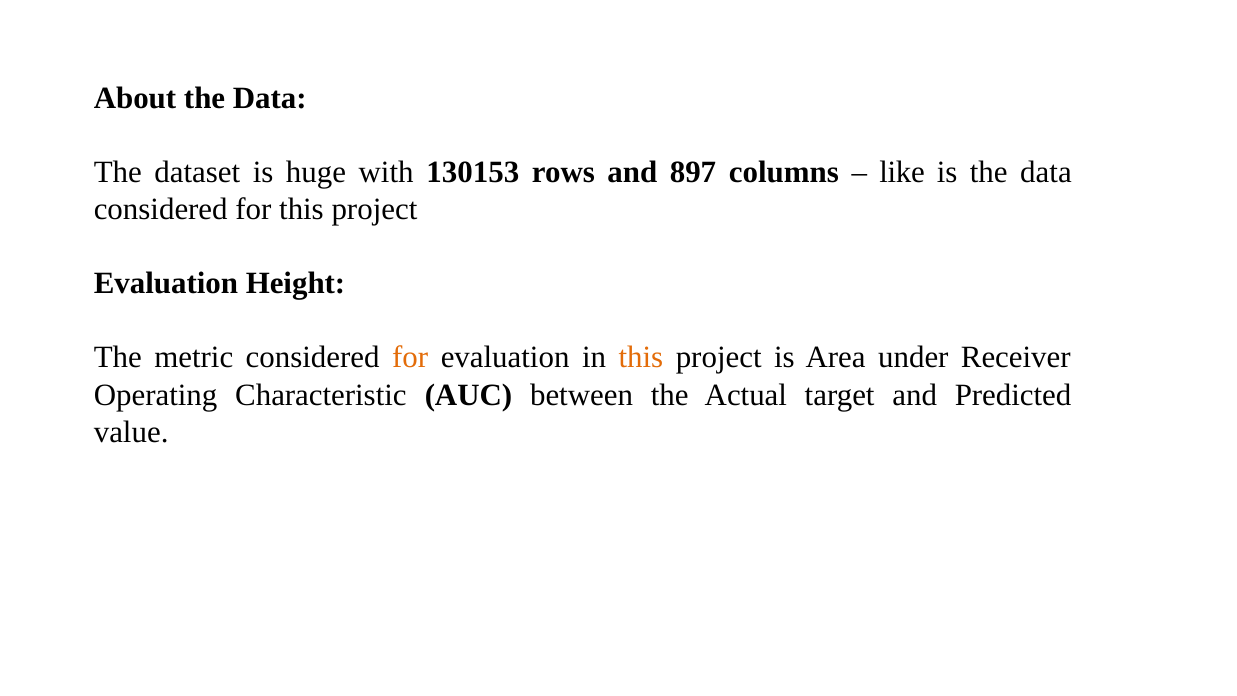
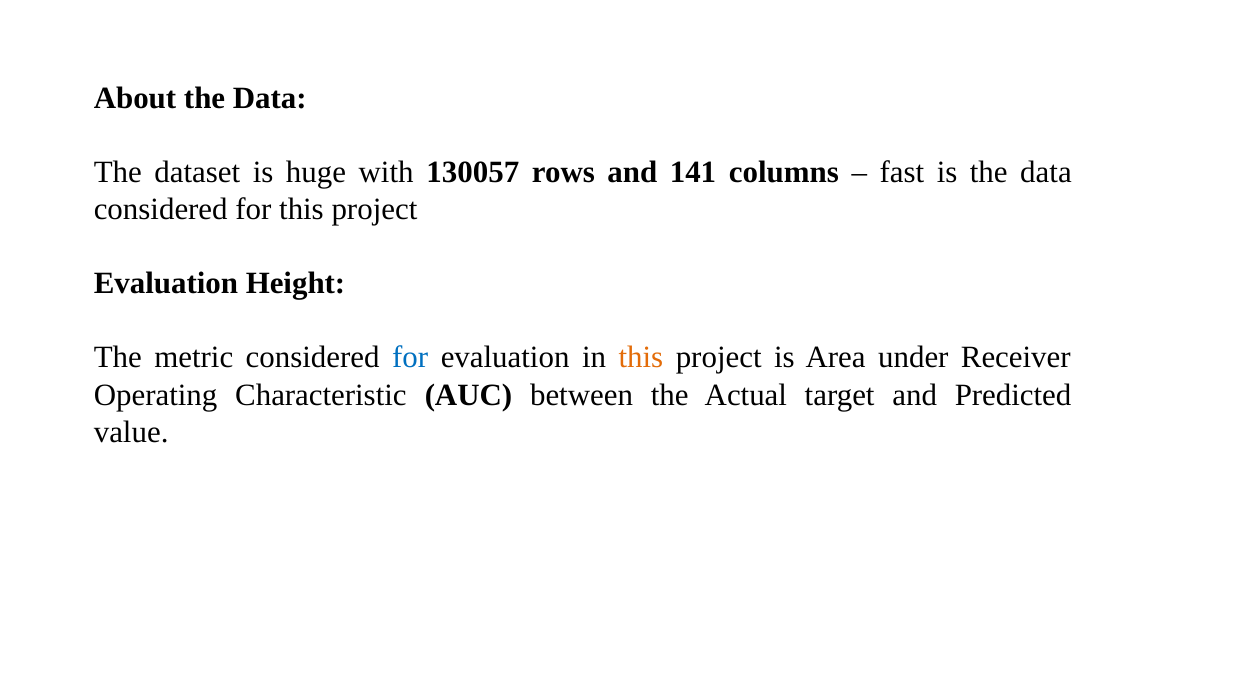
130153: 130153 -> 130057
897: 897 -> 141
like: like -> fast
for at (410, 358) colour: orange -> blue
